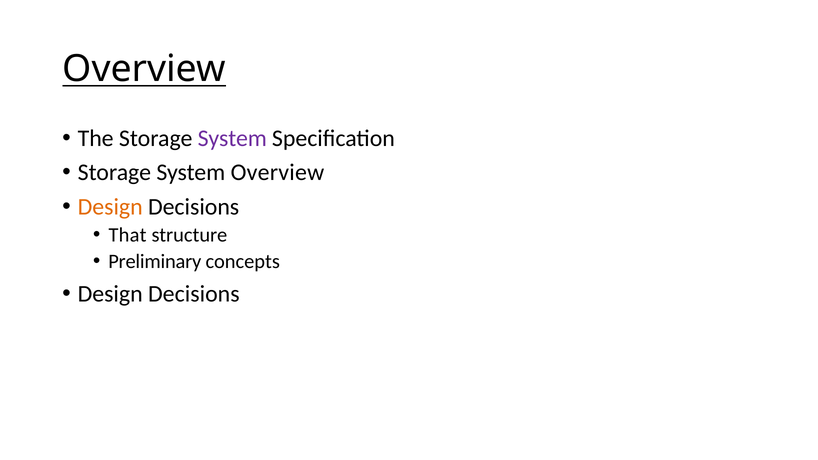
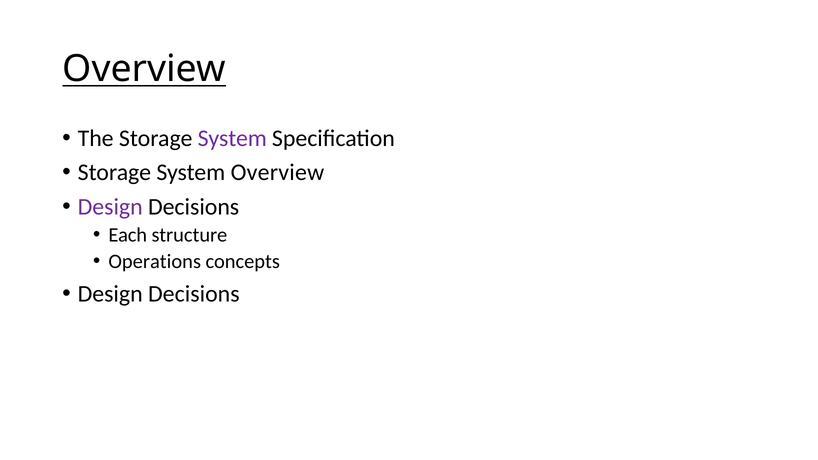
Design at (110, 207) colour: orange -> purple
That: That -> Each
Preliminary: Preliminary -> Operations
